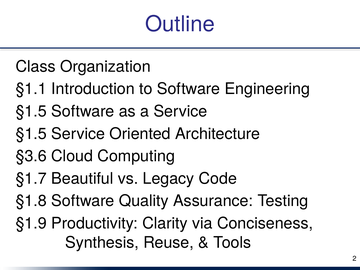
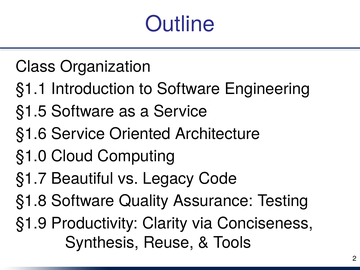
§1.5 at (31, 134): §1.5 -> §1.6
§3.6: §3.6 -> §1.0
